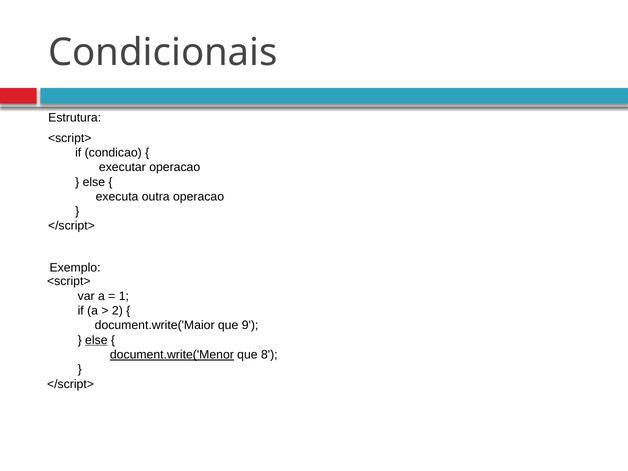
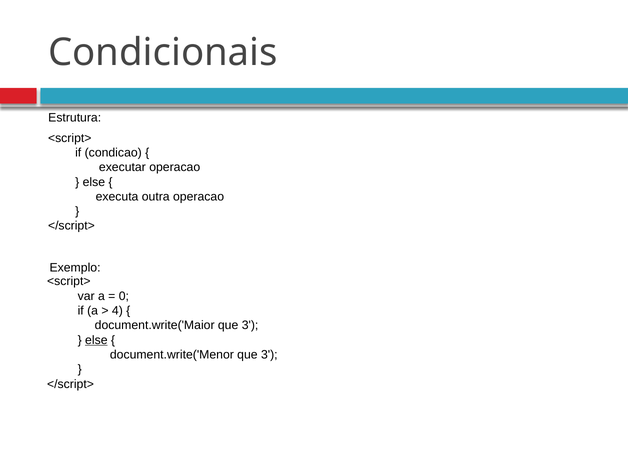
1: 1 -> 0
2: 2 -> 4
document.write('Maior que 9: 9 -> 3
document.write('Menor underline: present -> none
8 at (269, 355): 8 -> 3
